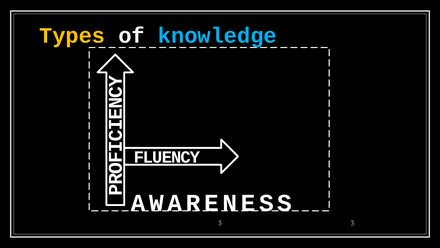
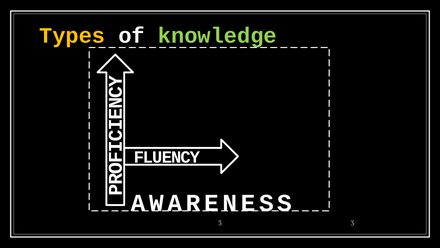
knowledge colour: light blue -> light green
